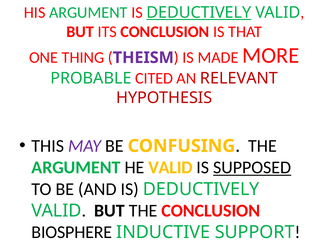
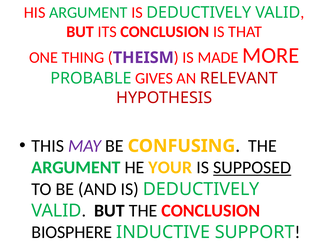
DEDUCTIVELY at (199, 12) underline: present -> none
CITED: CITED -> GIVES
HE VALID: VALID -> YOUR
